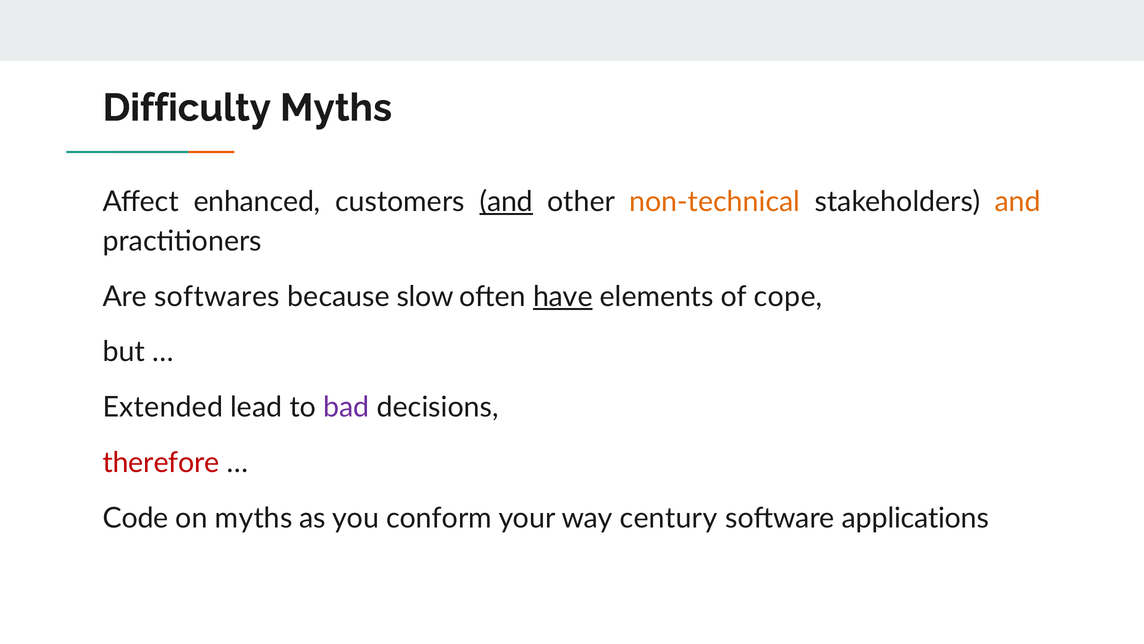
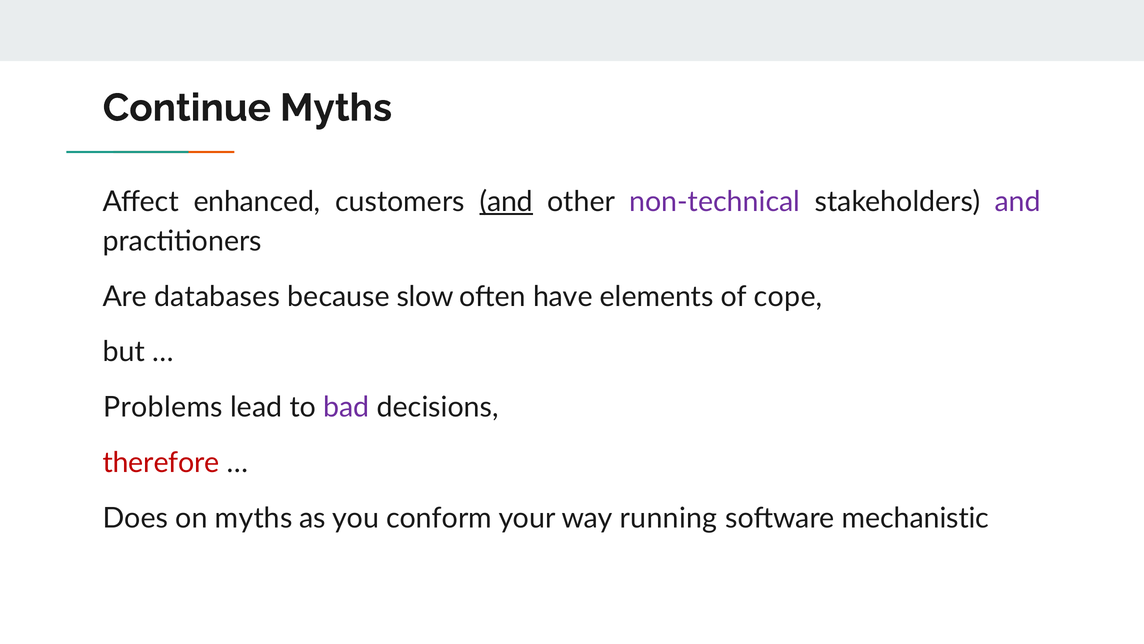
Difficulty: Difficulty -> Continue
non-technical colour: orange -> purple
and at (1018, 202) colour: orange -> purple
softwares: softwares -> databases
have underline: present -> none
Extended: Extended -> Problems
Code: Code -> Does
century: century -> running
applications: applications -> mechanistic
